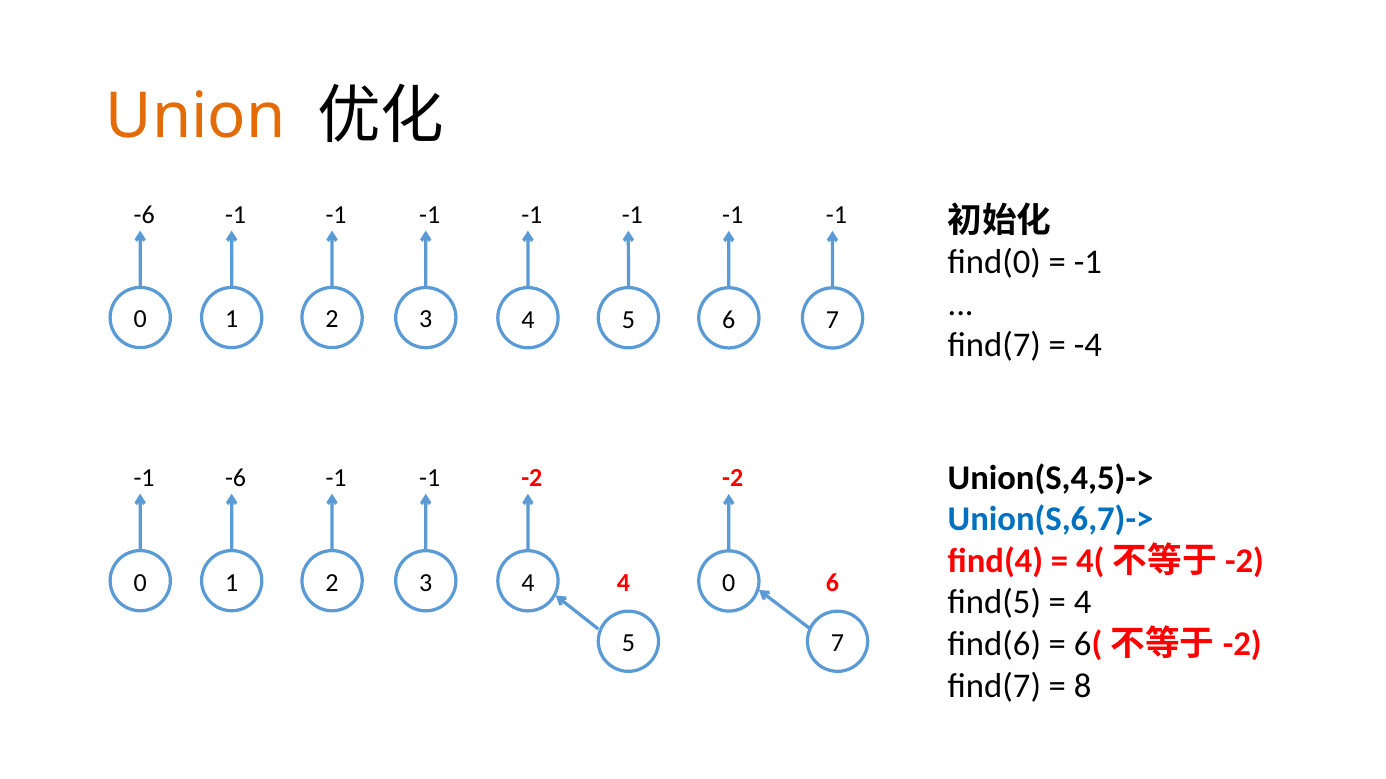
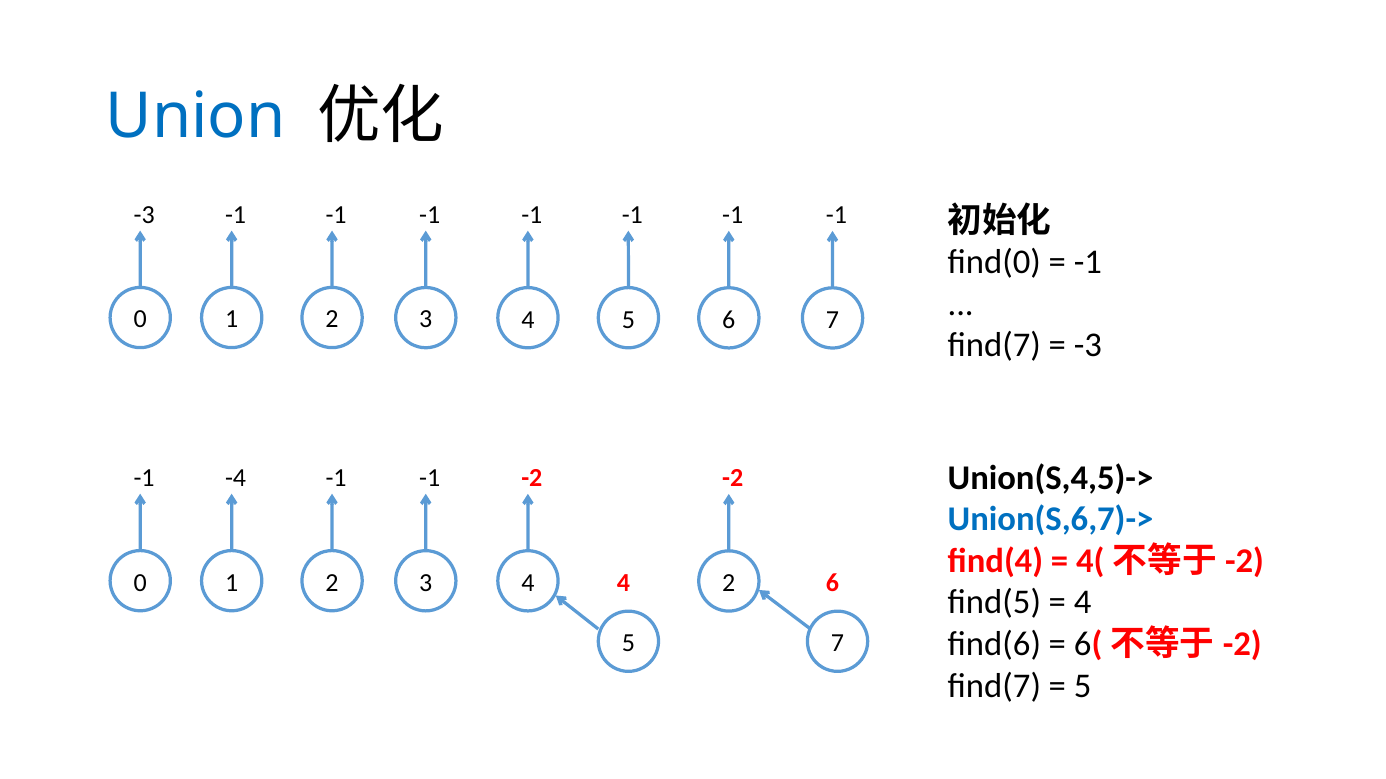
Union colour: orange -> blue
-6 at (144, 215): -6 -> -3
-4 at (1088, 346): -4 -> -3
-6 at (236, 478): -6 -> -4
4 0: 0 -> 2
8 at (1083, 686): 8 -> 5
